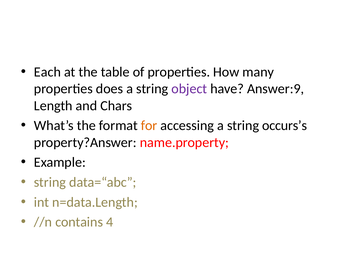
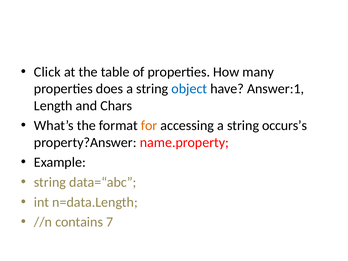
Each: Each -> Click
object colour: purple -> blue
Answer:9: Answer:9 -> Answer:1
4: 4 -> 7
